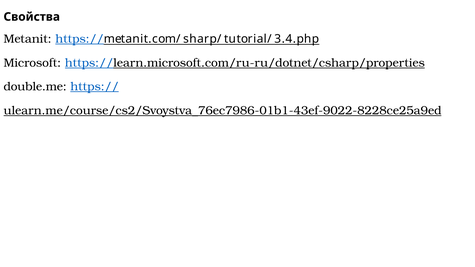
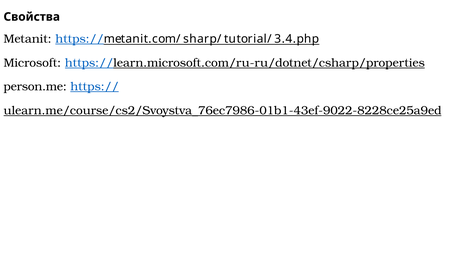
double.me: double.me -> person.me
